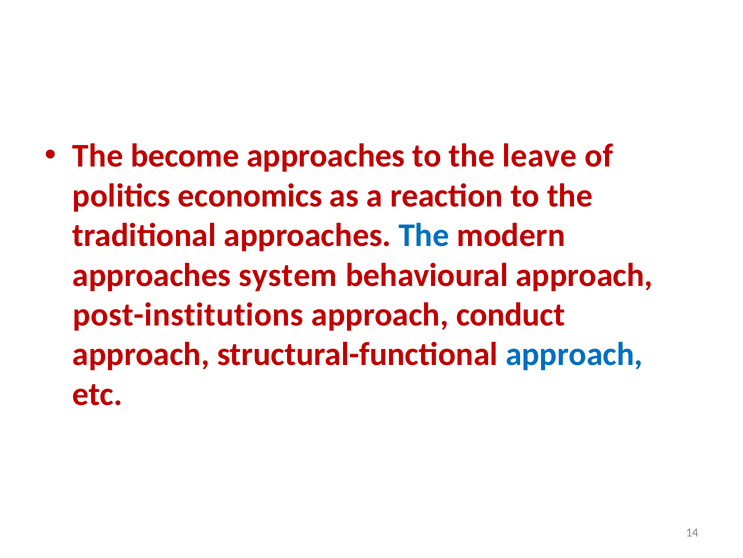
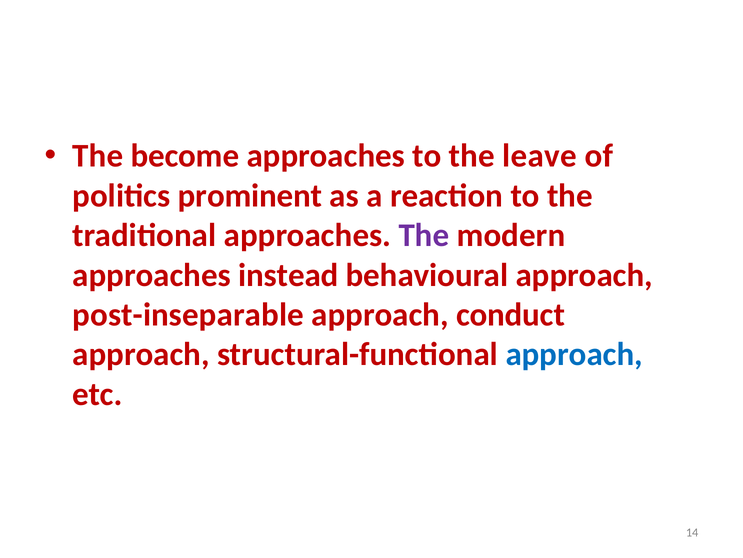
economics: economics -> prominent
The at (424, 235) colour: blue -> purple
system: system -> instead
post-institutions: post-institutions -> post-inseparable
